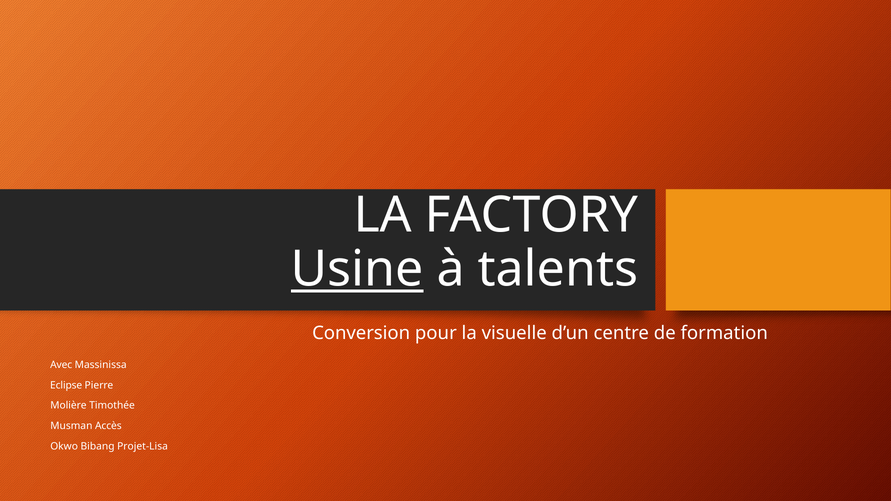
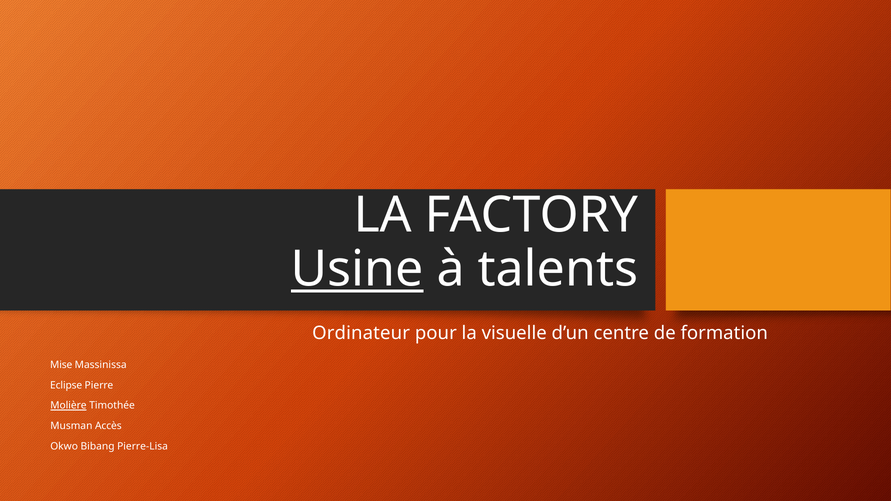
Conversion: Conversion -> Ordinateur
Avec: Avec -> Mise
Molière underline: none -> present
Projet-Lisa: Projet-Lisa -> Pierre-Lisa
